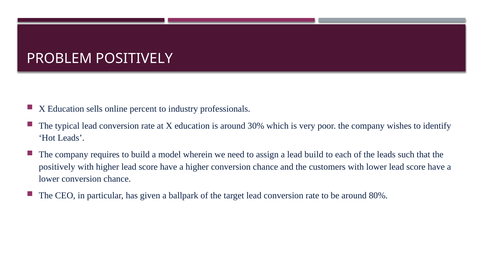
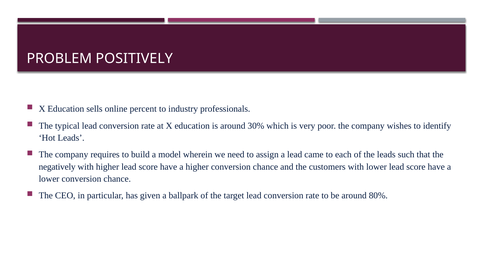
lead build: build -> came
positively at (57, 167): positively -> negatively
